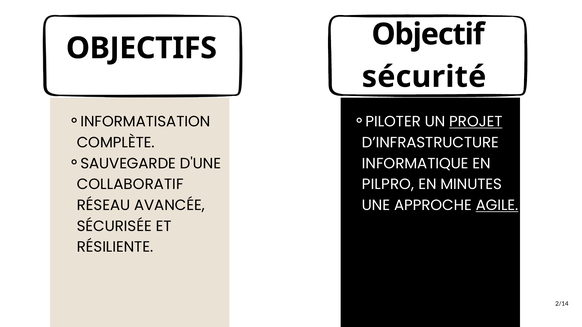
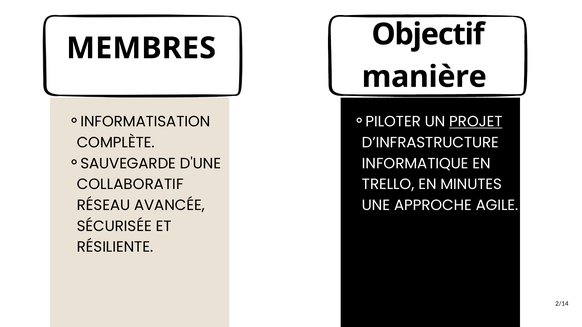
OBJECTIFS: OBJECTIFS -> MEMBRES
sécurité: sécurité -> manière
PILPRO: PILPRO -> TRELLO
AGILE underline: present -> none
